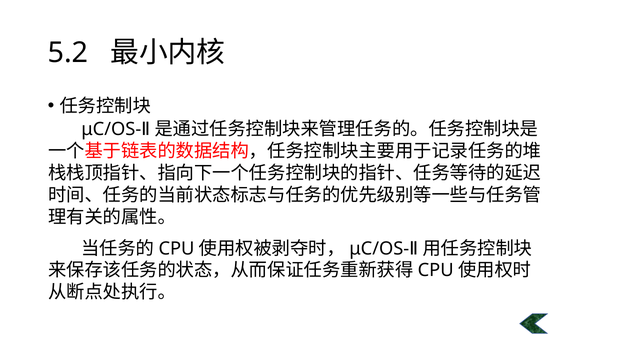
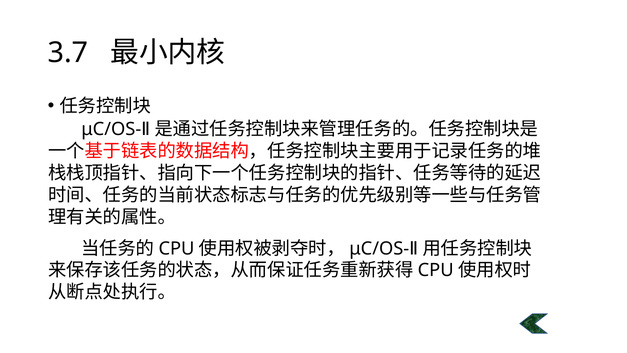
5.2: 5.2 -> 3.7
